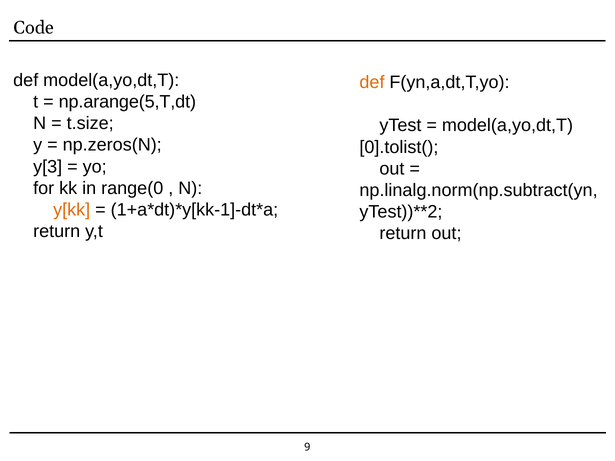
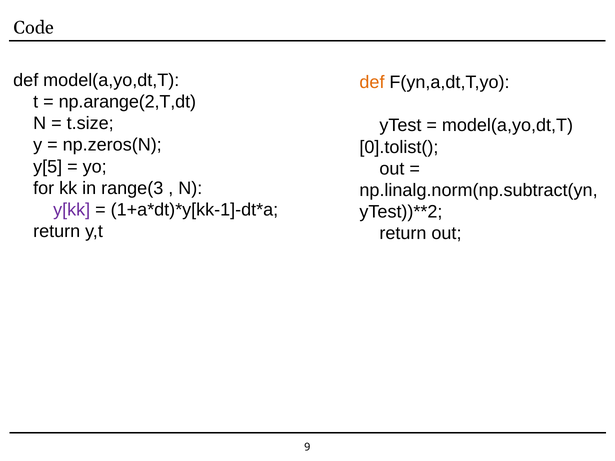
np.arange(5,T,dt: np.arange(5,T,dt -> np.arange(2,T,dt
y[3: y[3 -> y[5
range(0: range(0 -> range(3
y[kk colour: orange -> purple
